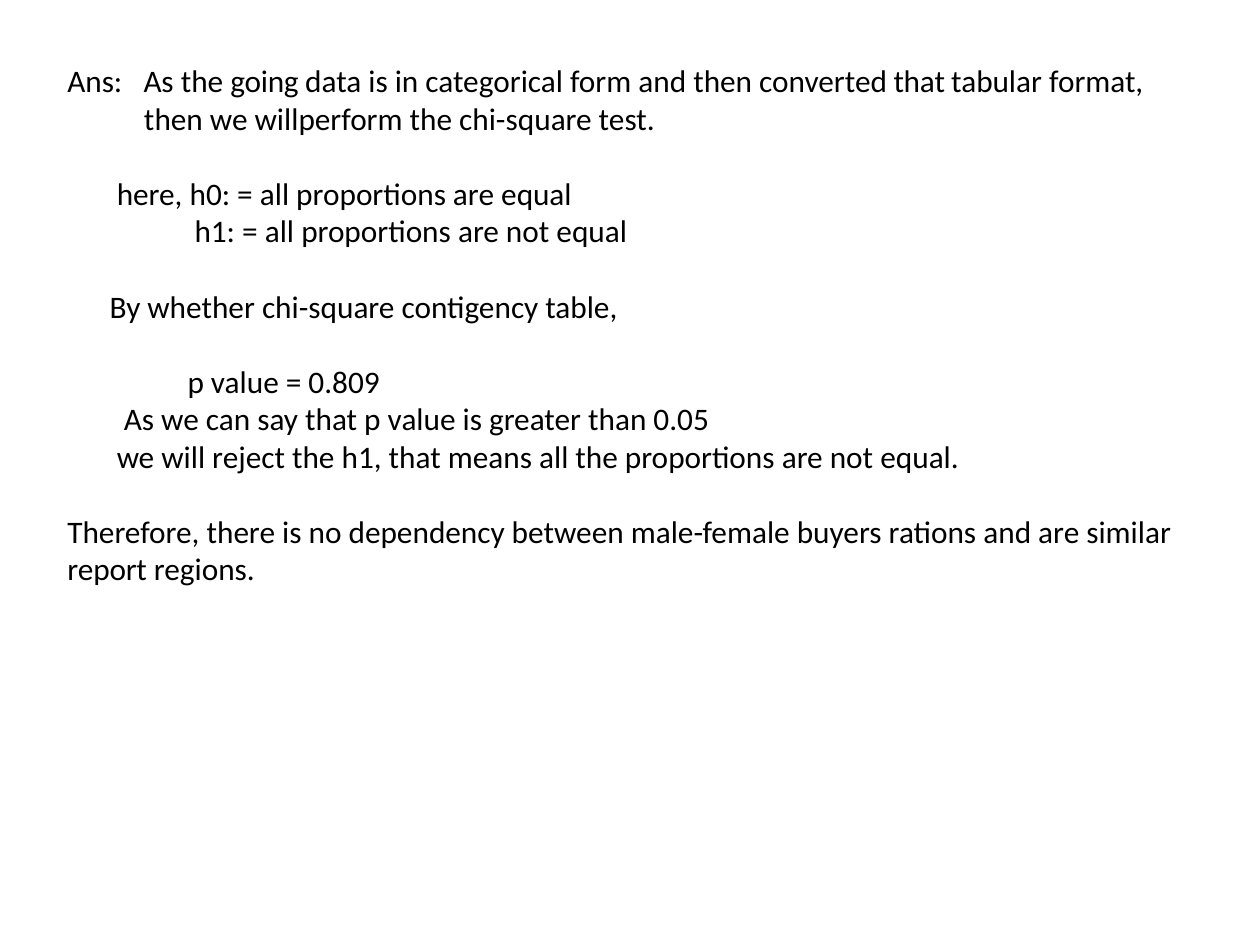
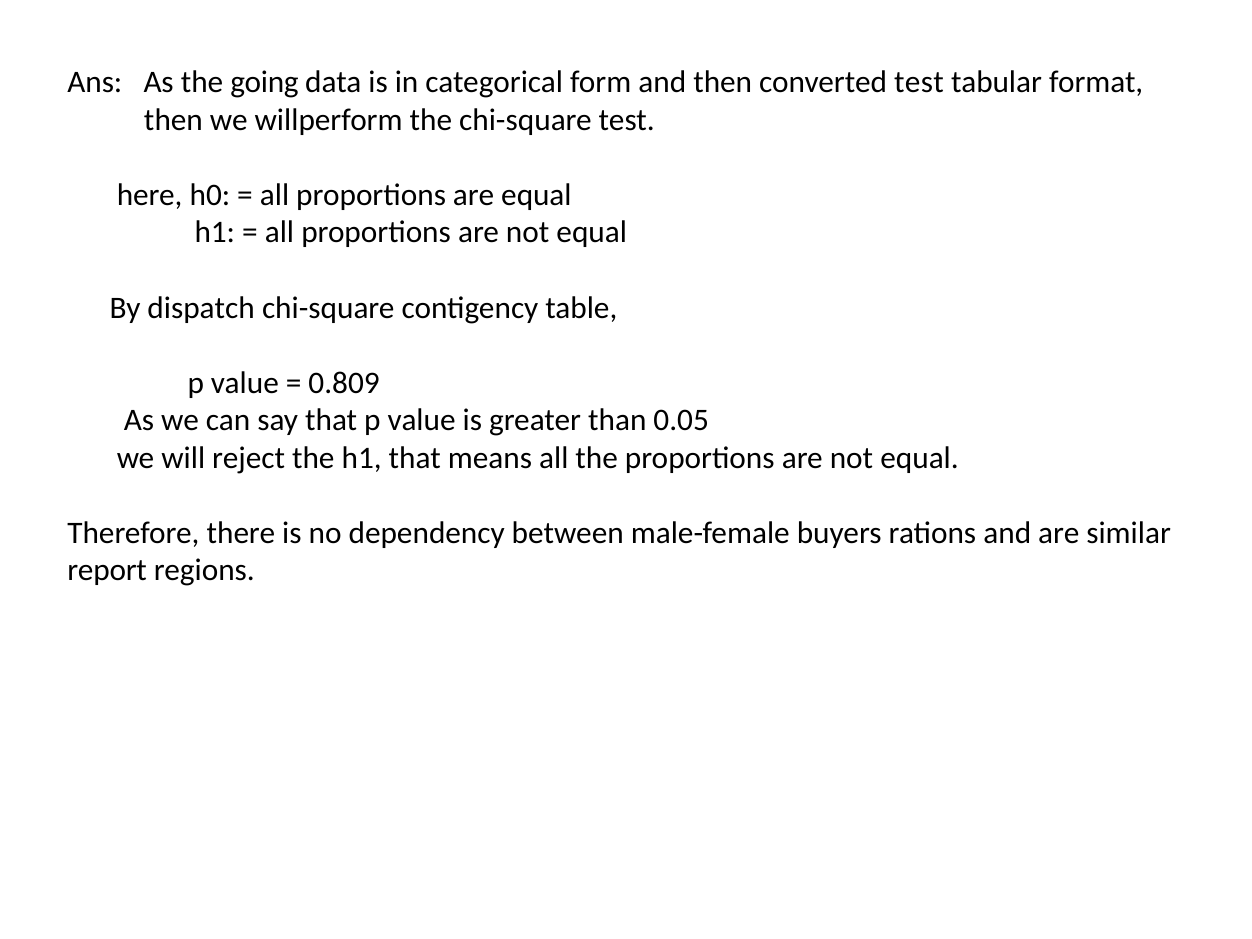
converted that: that -> test
whether: whether -> dispatch
